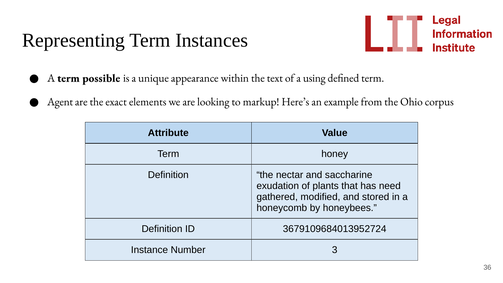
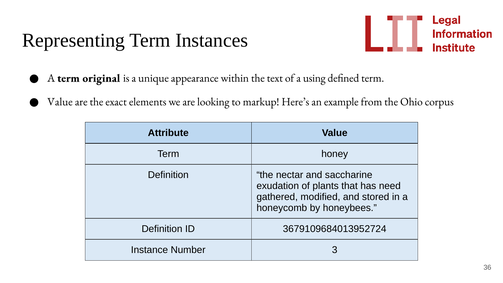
possible: possible -> original
Agent at (60, 102): Agent -> Value
